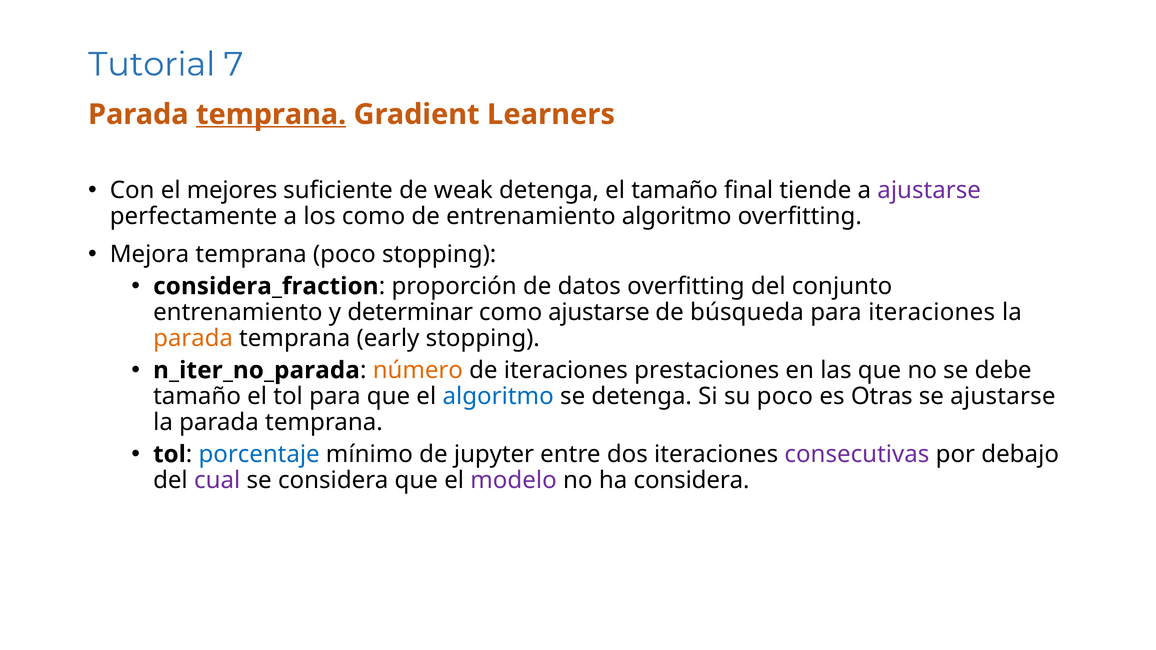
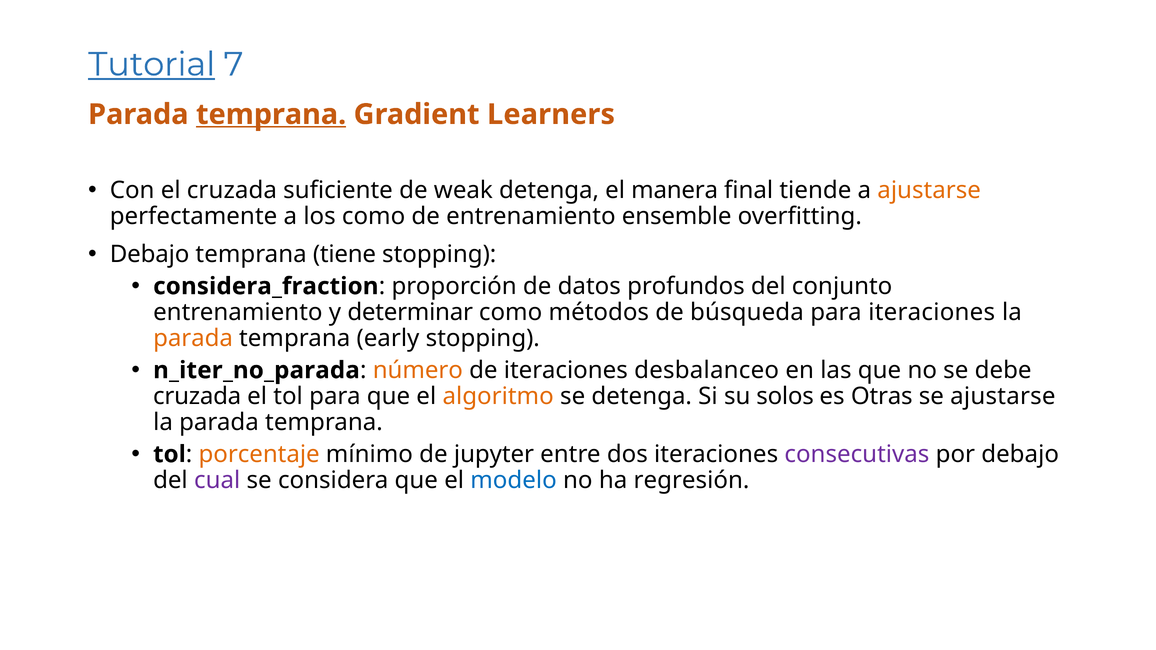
Tutorial underline: none -> present
el mejores: mejores -> cruzada
el tamaño: tamaño -> manera
ajustarse at (929, 190) colour: purple -> orange
entrenamiento algoritmo: algoritmo -> ensemble
Mejora at (150, 254): Mejora -> Debajo
temprana poco: poco -> tiene
datos overfitting: overfitting -> profundos
como ajustarse: ajustarse -> métodos
prestaciones: prestaciones -> desbalanceo
tamaño at (197, 396): tamaño -> cruzada
algoritmo at (498, 396) colour: blue -> orange
su poco: poco -> solos
porcentaje colour: blue -> orange
modelo colour: purple -> blue
ha considera: considera -> regresión
